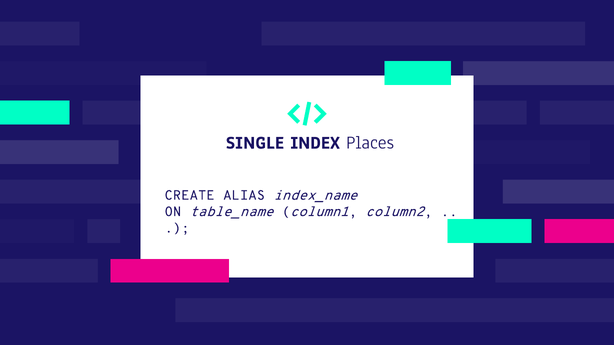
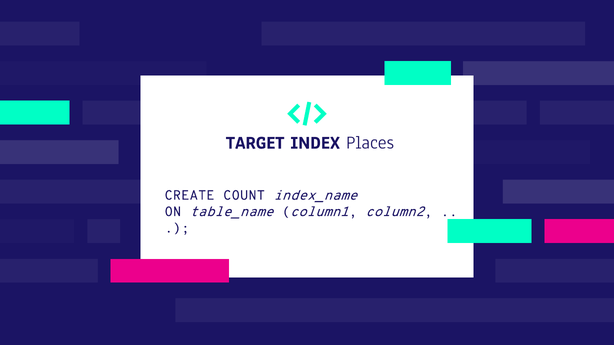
SINGLE: SINGLE -> TARGET
ALIAS: ALIAS -> COUNT
